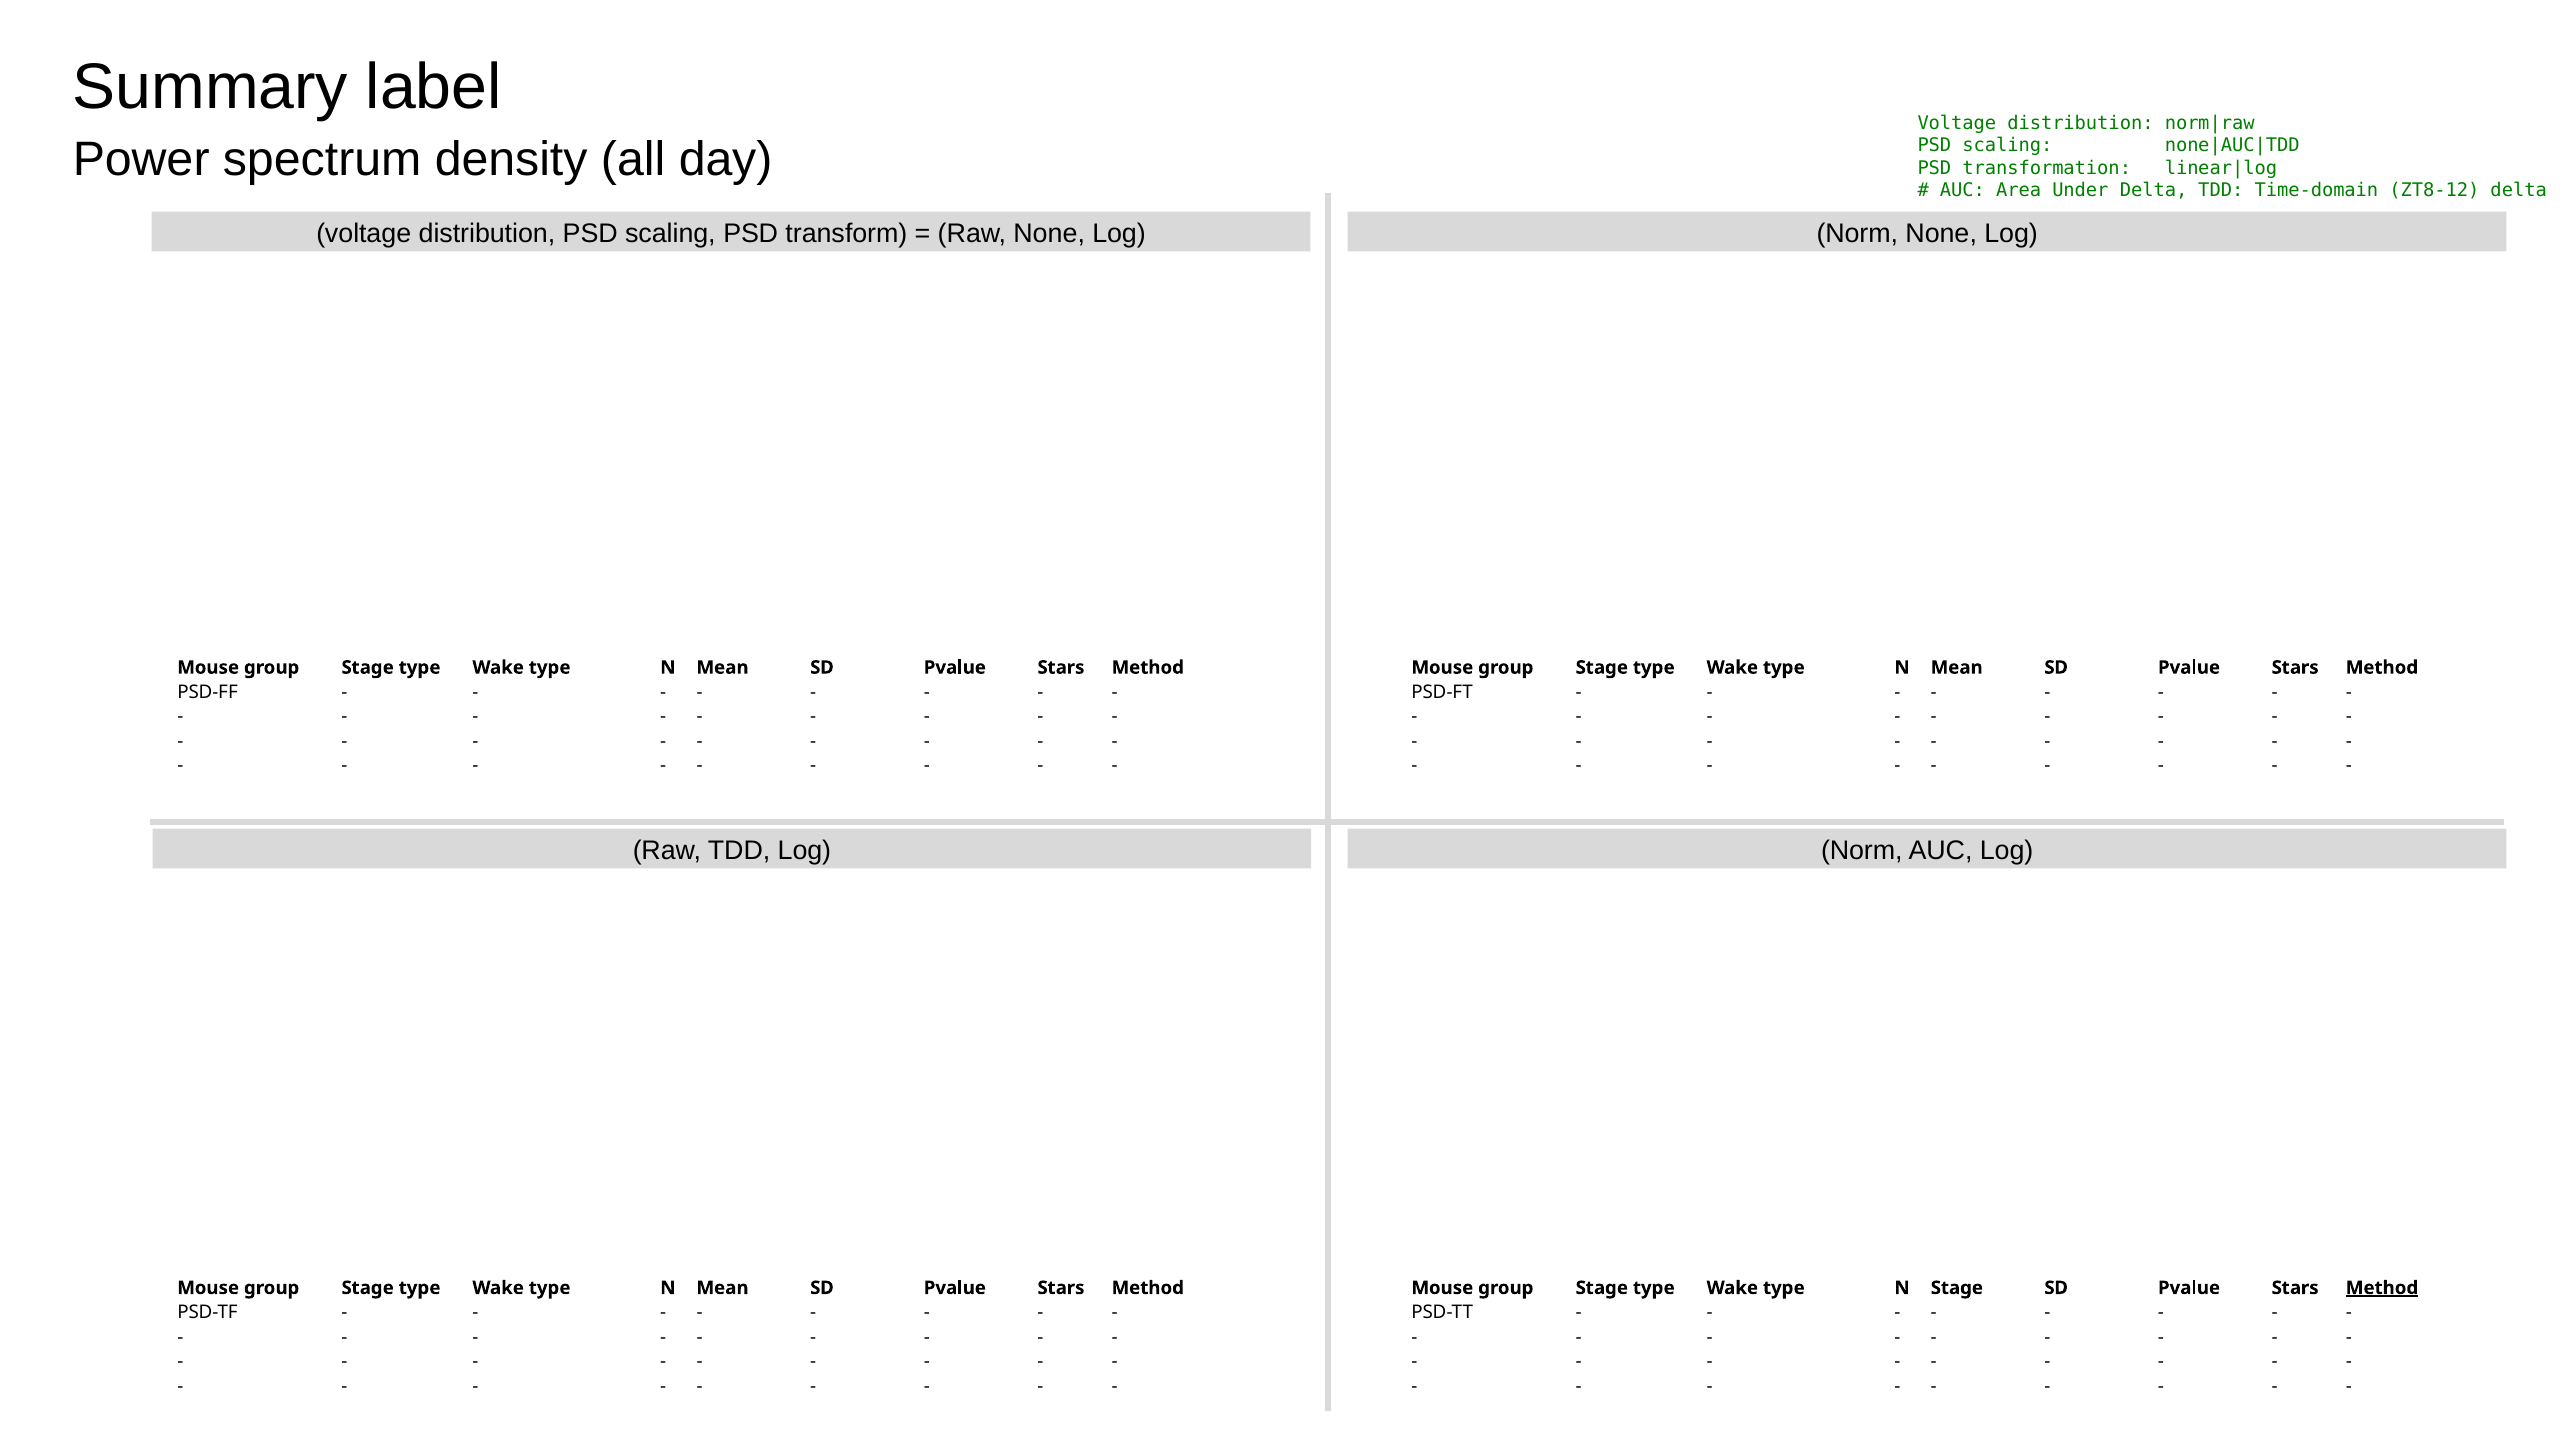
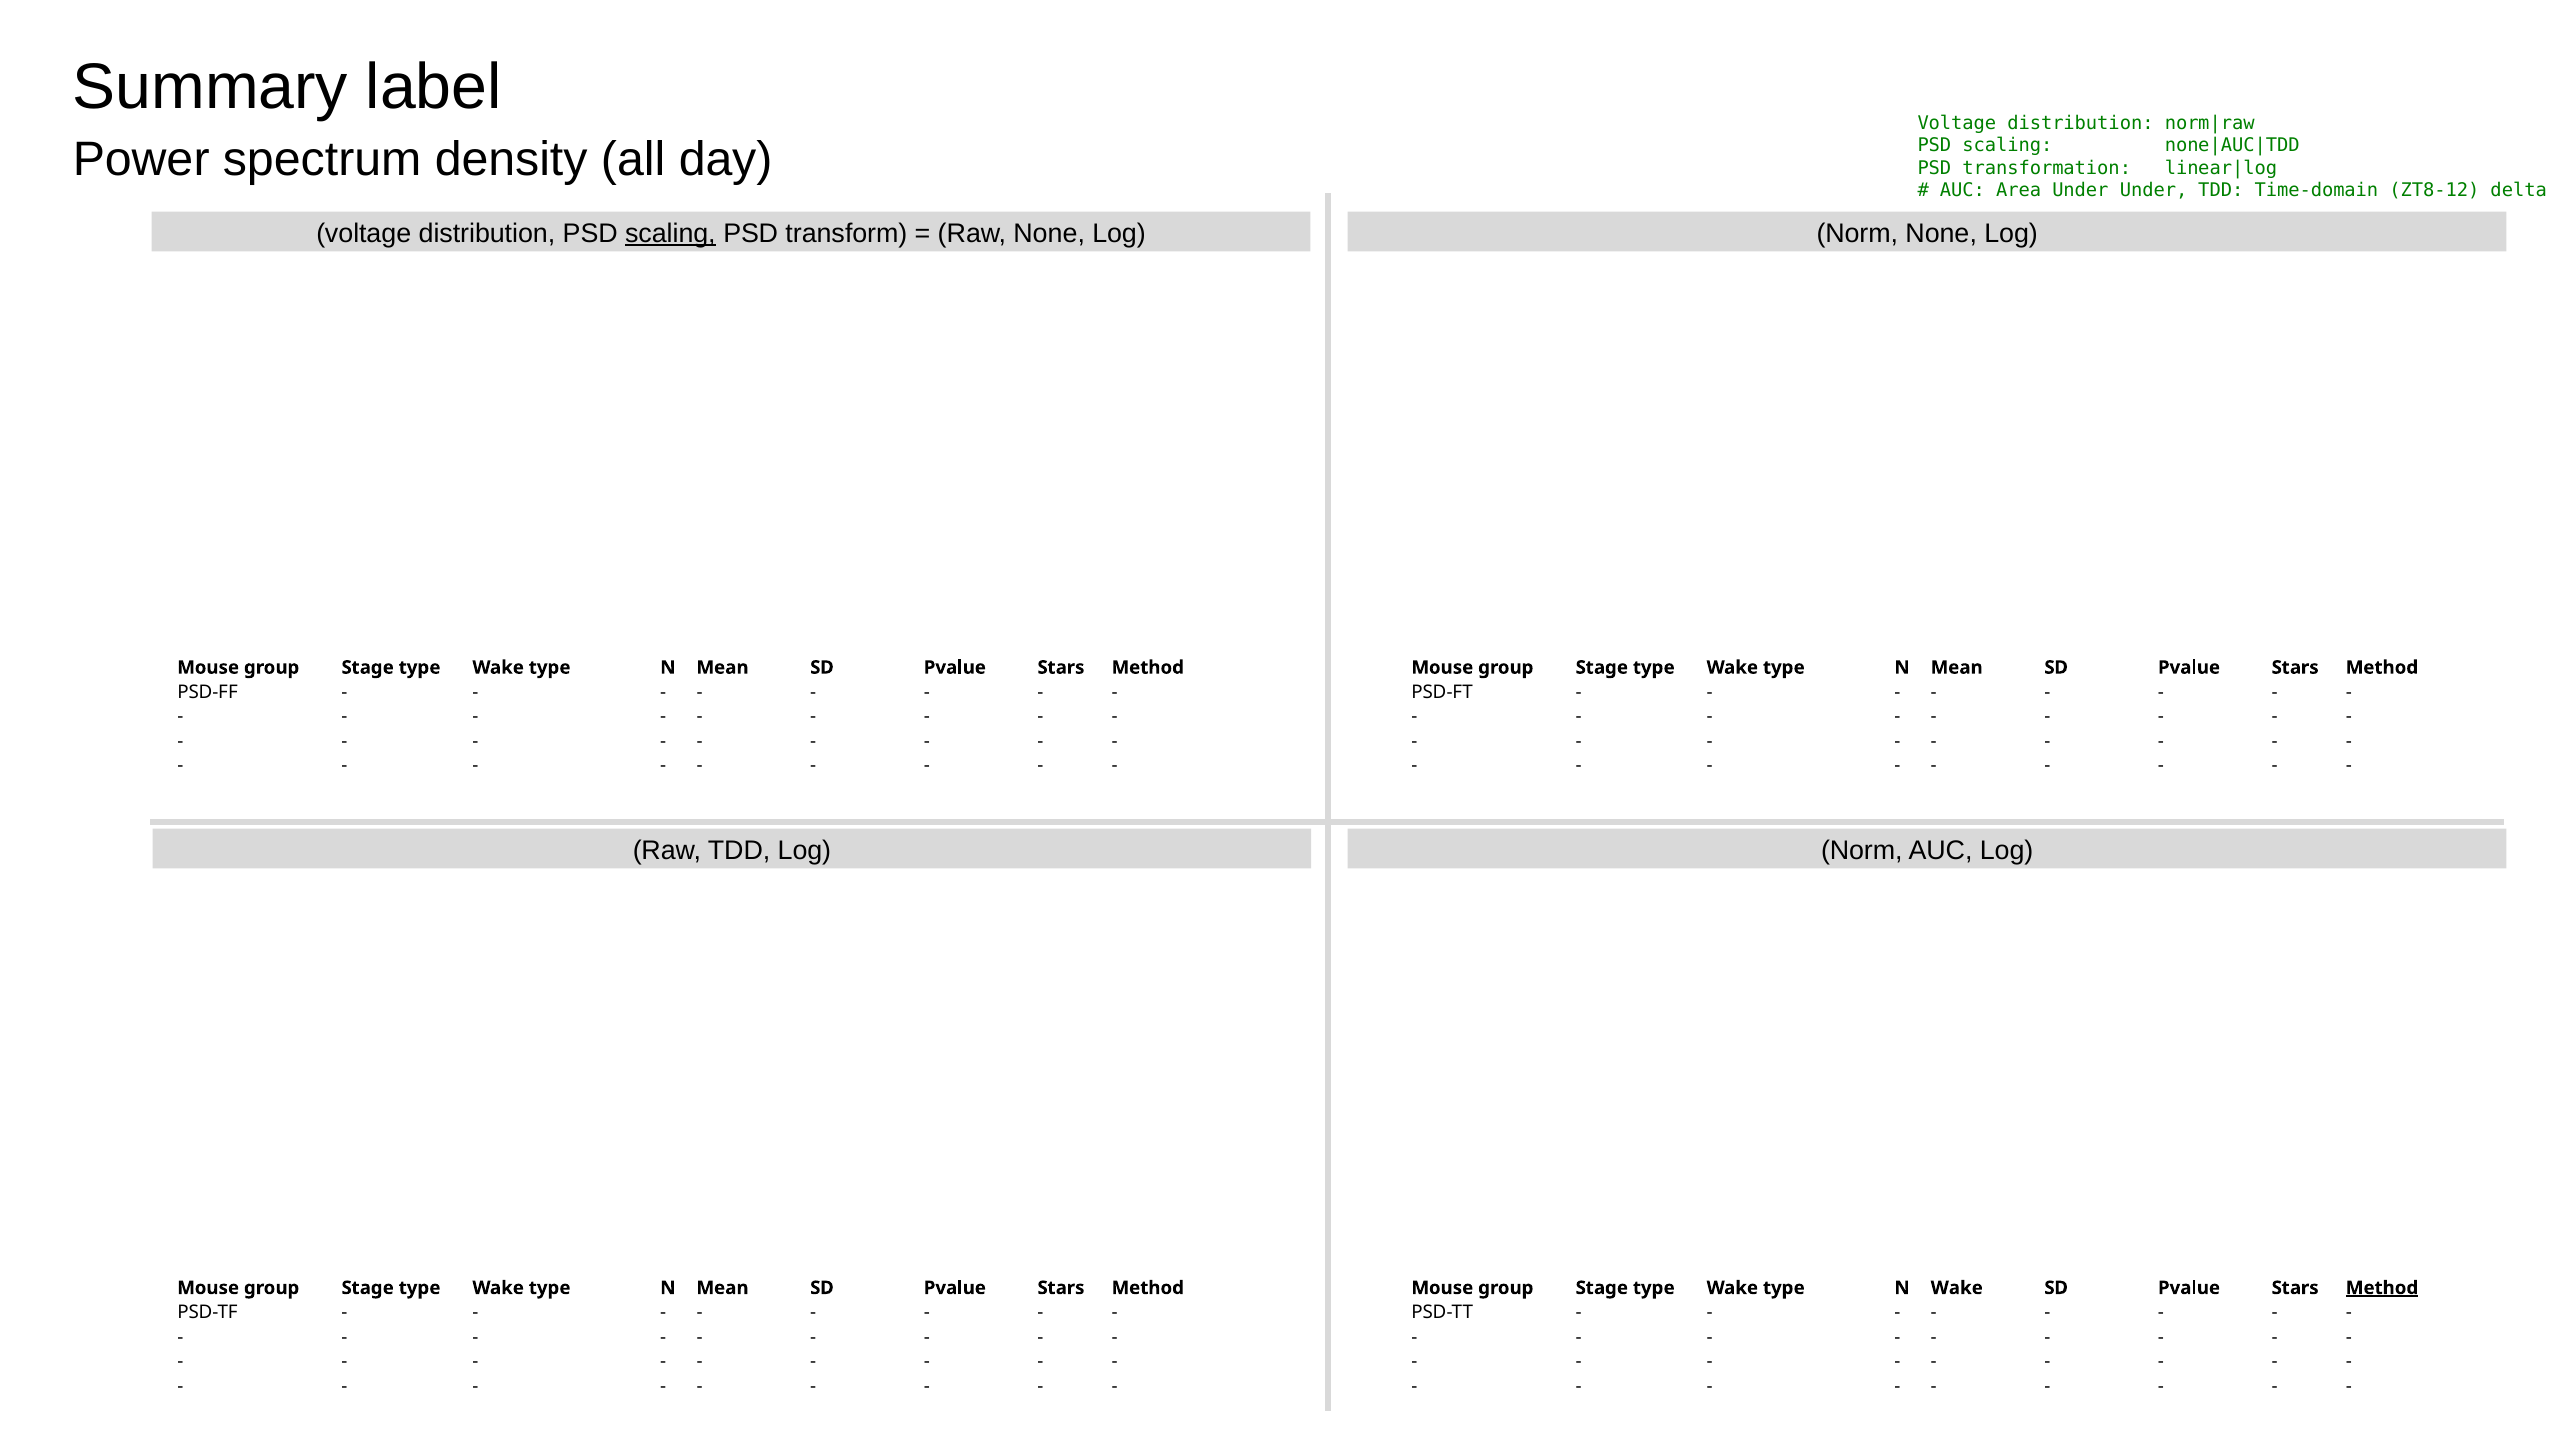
Under Delta: Delta -> Under
scaling at (670, 233) underline: none -> present
N Stage: Stage -> Wake
